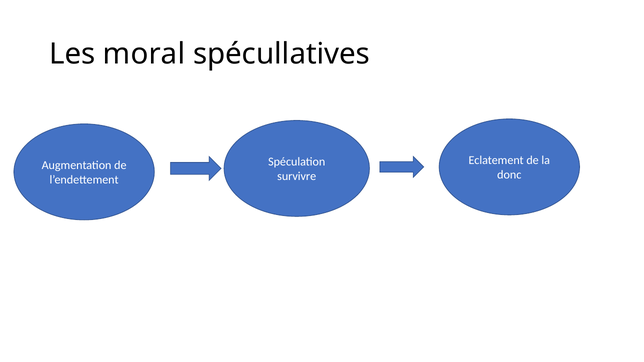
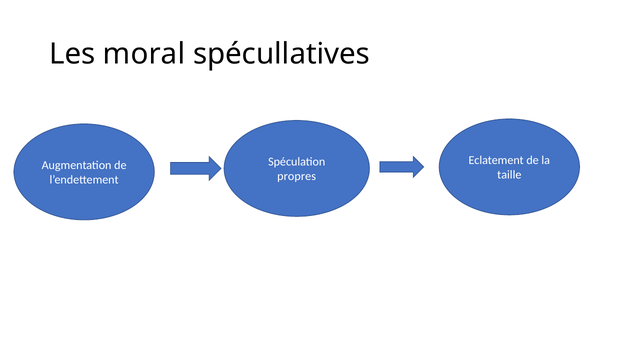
donc: donc -> taille
survivre: survivre -> propres
